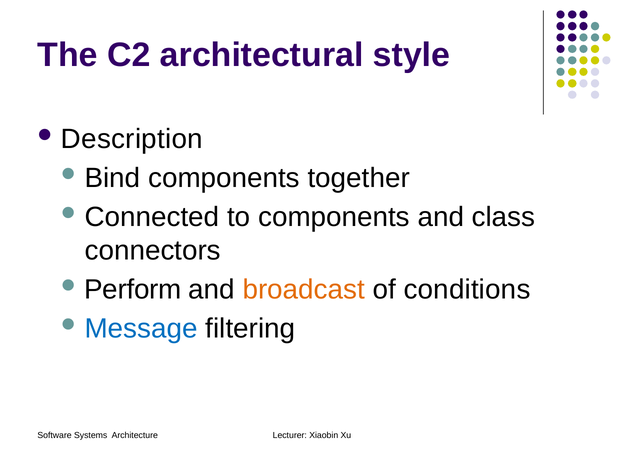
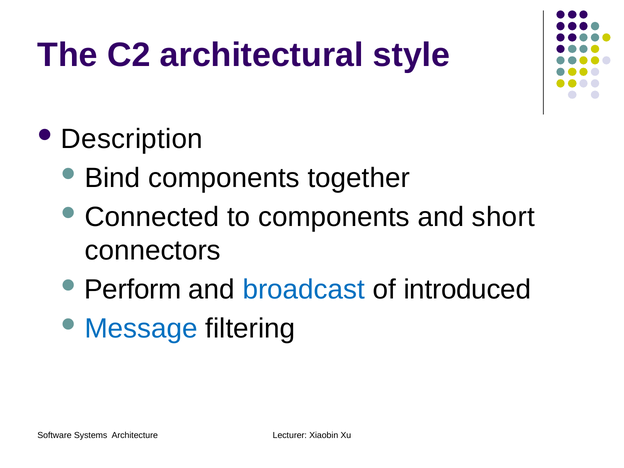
class: class -> short
broadcast colour: orange -> blue
conditions: conditions -> introduced
